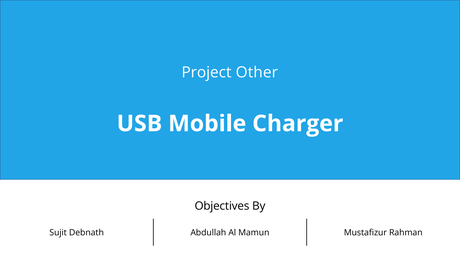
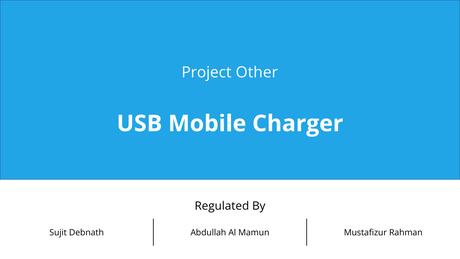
Objectives: Objectives -> Regulated
